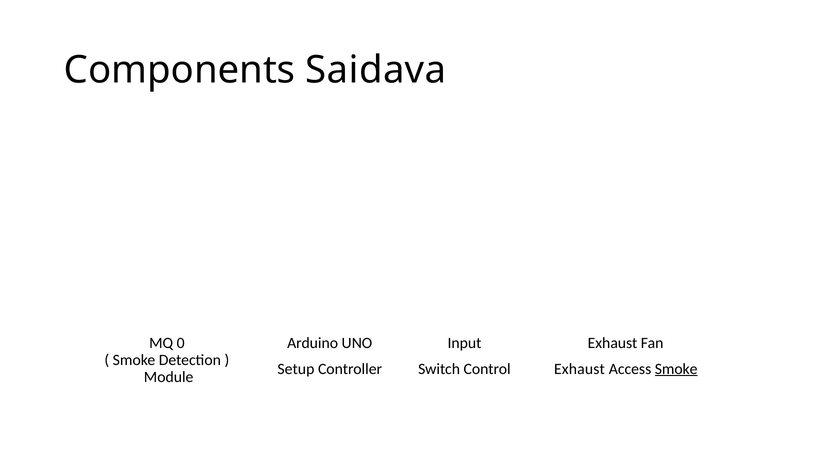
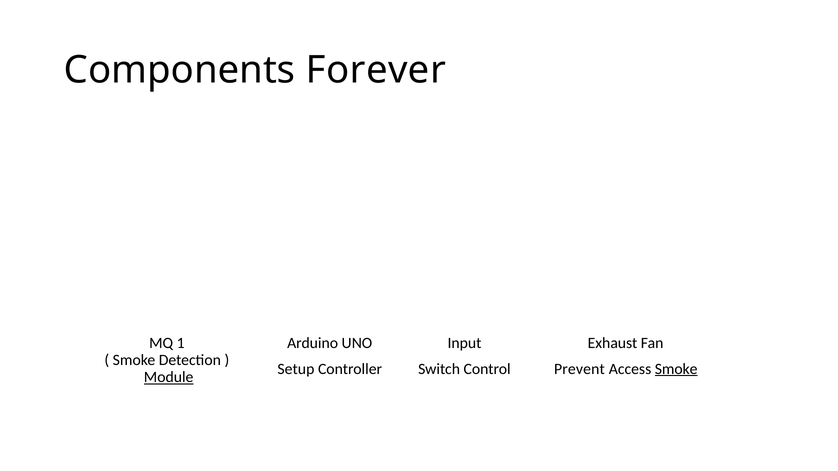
Saidava: Saidava -> Forever
0: 0 -> 1
Exhaust at (579, 369): Exhaust -> Prevent
Module underline: none -> present
